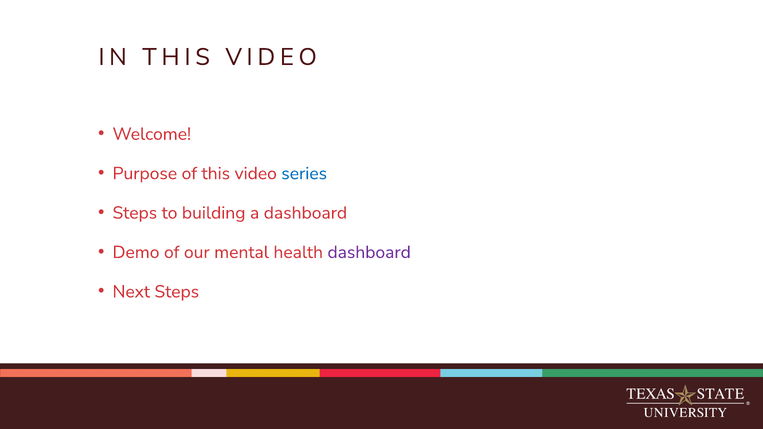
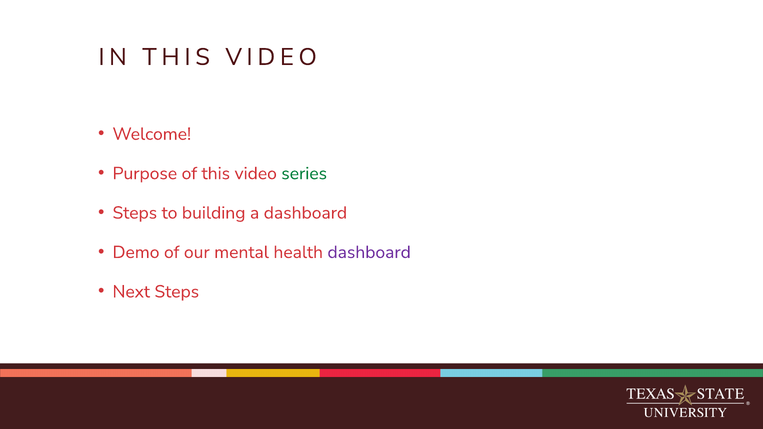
series colour: blue -> green
